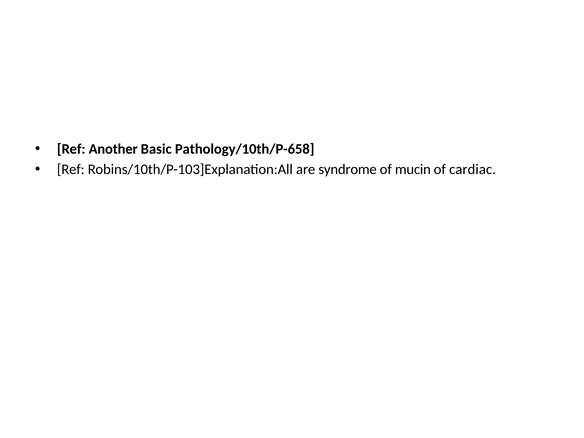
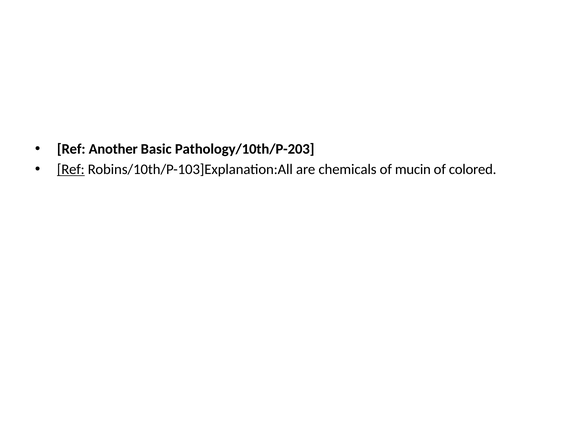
Pathology/10th/P-658: Pathology/10th/P-658 -> Pathology/10th/P-203
Ref at (71, 169) underline: none -> present
syndrome: syndrome -> chemicals
cardiac: cardiac -> colored
